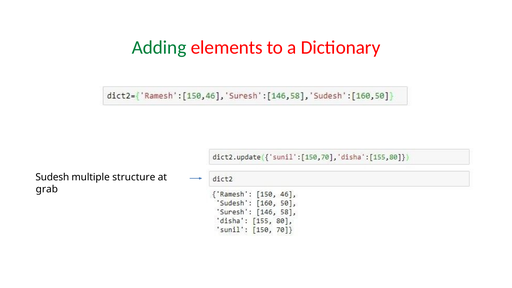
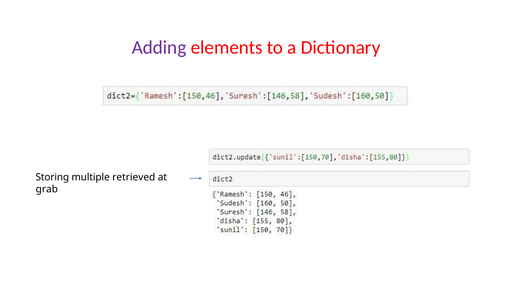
Adding colour: green -> purple
Sudesh: Sudesh -> Storing
structure: structure -> retrieved
